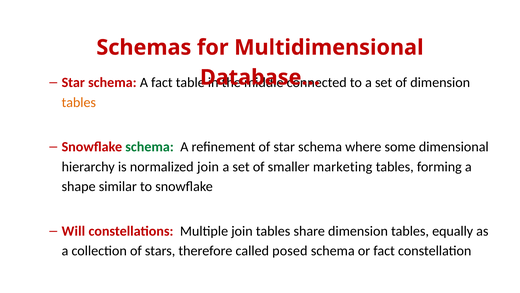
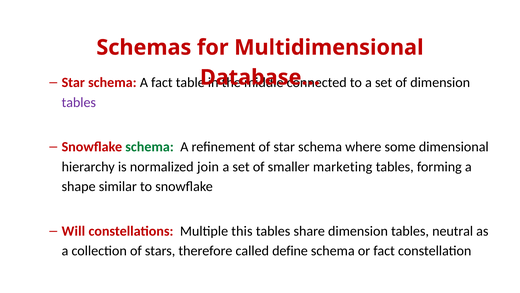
tables at (79, 102) colour: orange -> purple
Multiple join: join -> this
equally: equally -> neutral
posed: posed -> define
